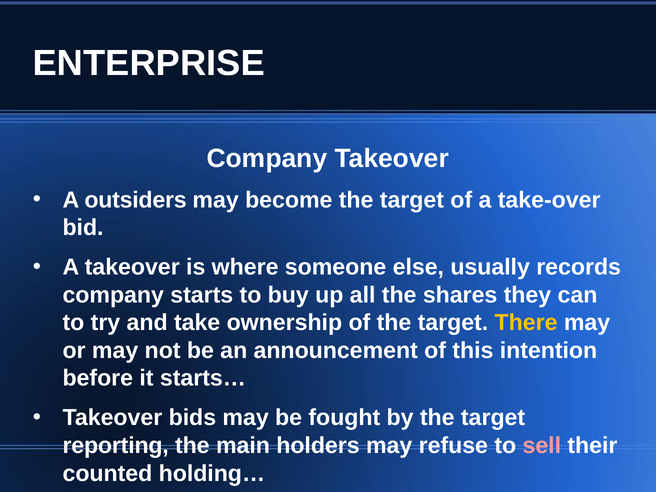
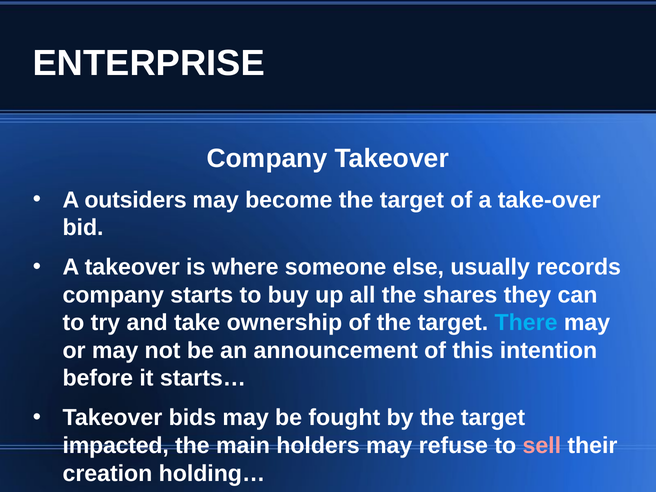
There colour: yellow -> light blue
reporting: reporting -> impacted
counted: counted -> creation
